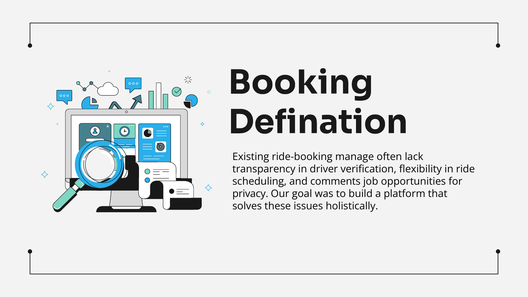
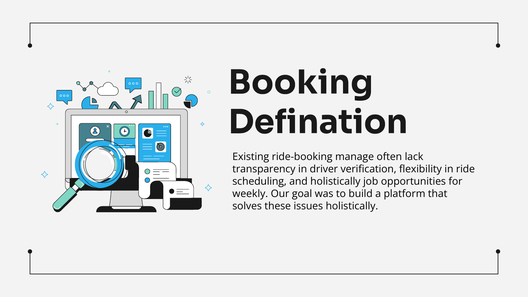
and comments: comments -> holistically
privacy: privacy -> weekly
